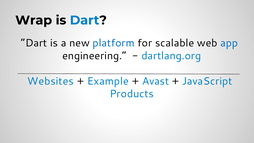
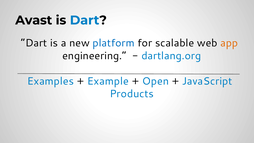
Wrap: Wrap -> Avast
app colour: blue -> orange
Websites: Websites -> Examples
Avast: Avast -> Open
